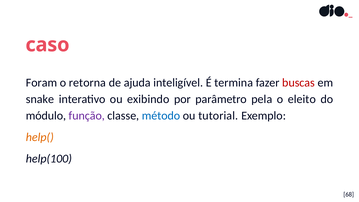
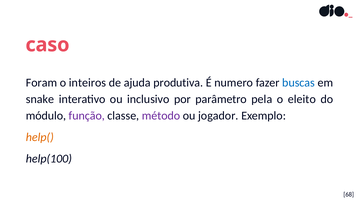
retorna: retorna -> inteiros
inteligível: inteligível -> produtiva
termina: termina -> numero
buscas colour: red -> blue
exibindo: exibindo -> inclusivo
método colour: blue -> purple
tutorial: tutorial -> jogador
